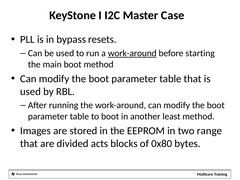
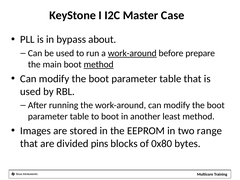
resets: resets -> about
starting: starting -> prepare
method at (99, 64) underline: none -> present
acts: acts -> pins
